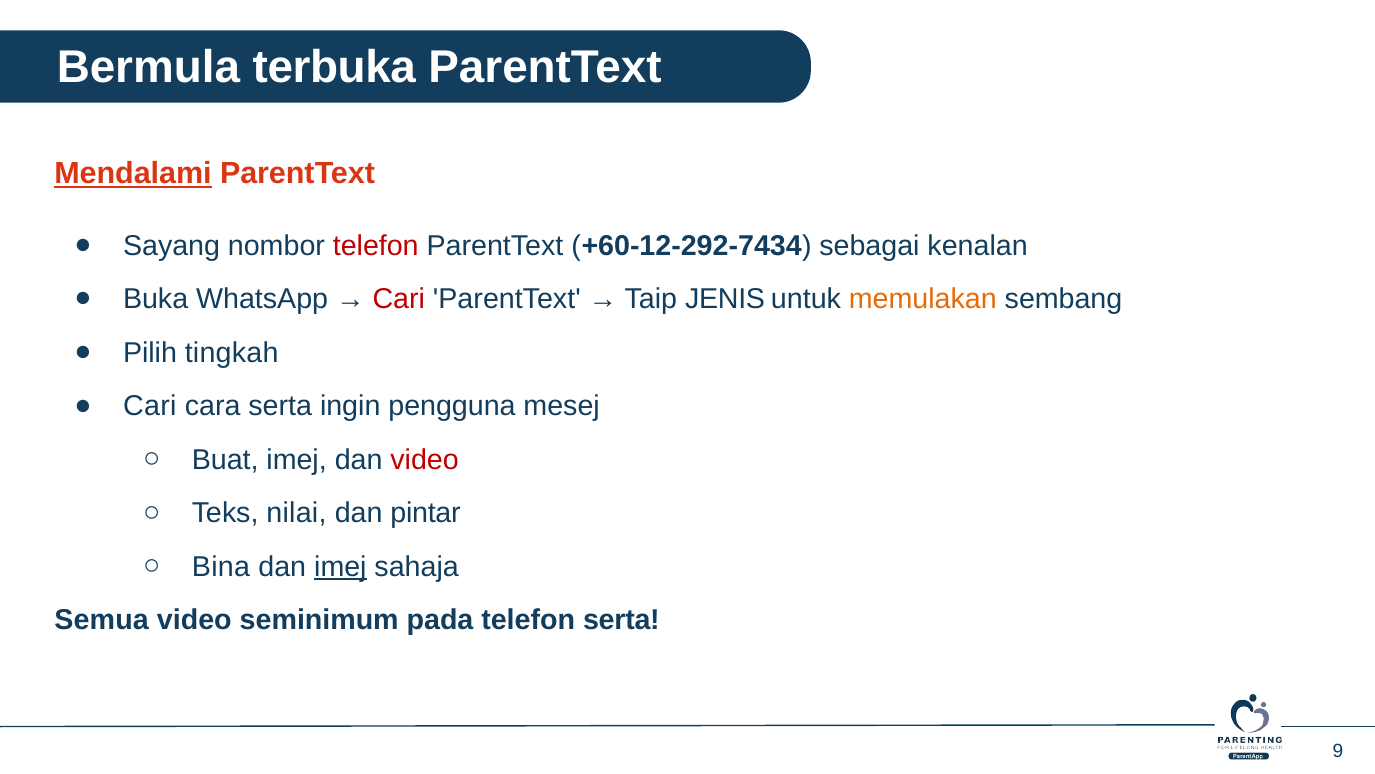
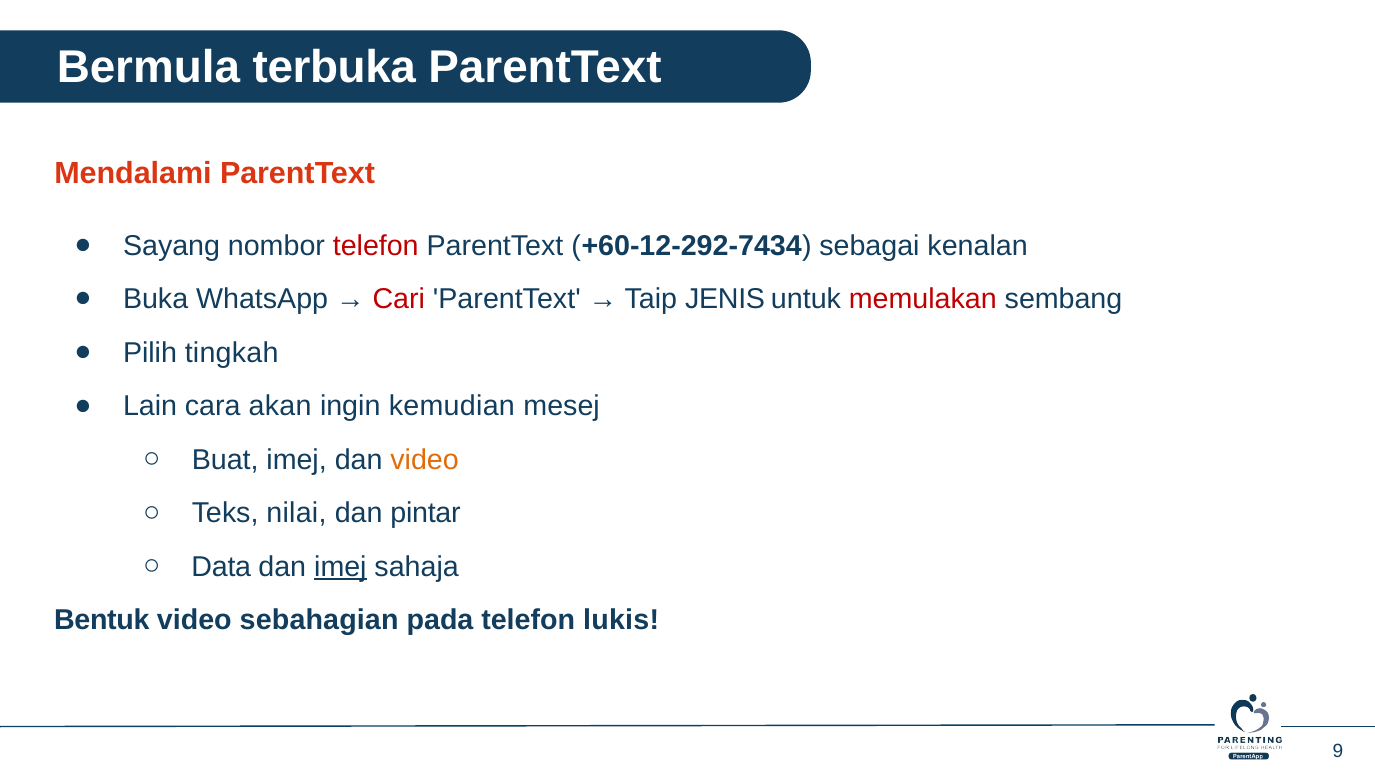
Mendalami underline: present -> none
memulakan colour: orange -> red
Cari at (150, 406): Cari -> Lain
cara serta: serta -> akan
pengguna: pengguna -> kemudian
video at (425, 459) colour: red -> orange
Bina: Bina -> Data
Semua: Semua -> Bentuk
seminimum: seminimum -> sebahagian
telefon serta: serta -> lukis
